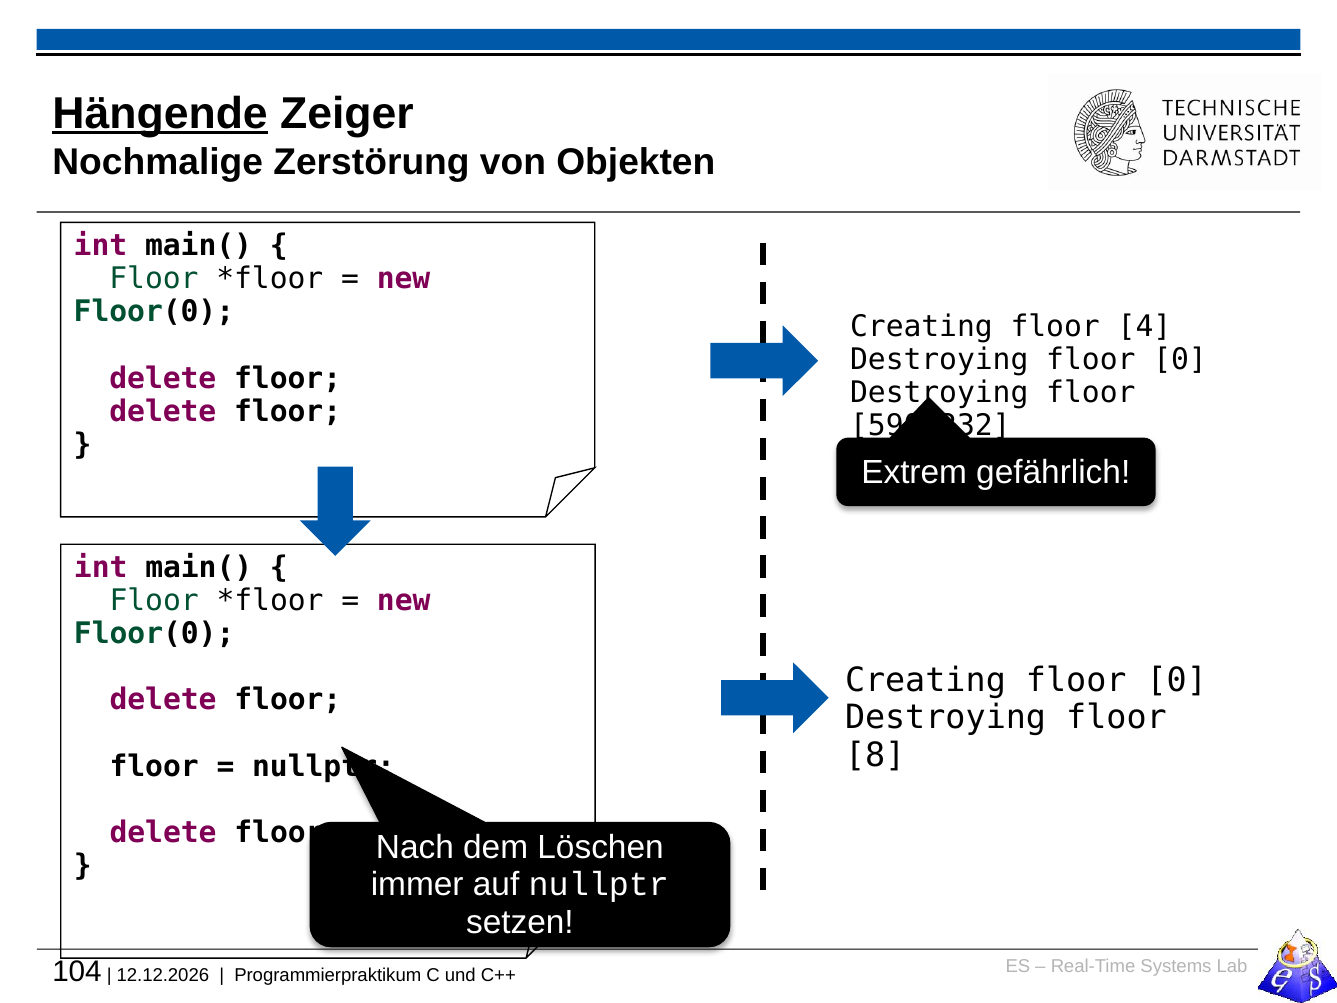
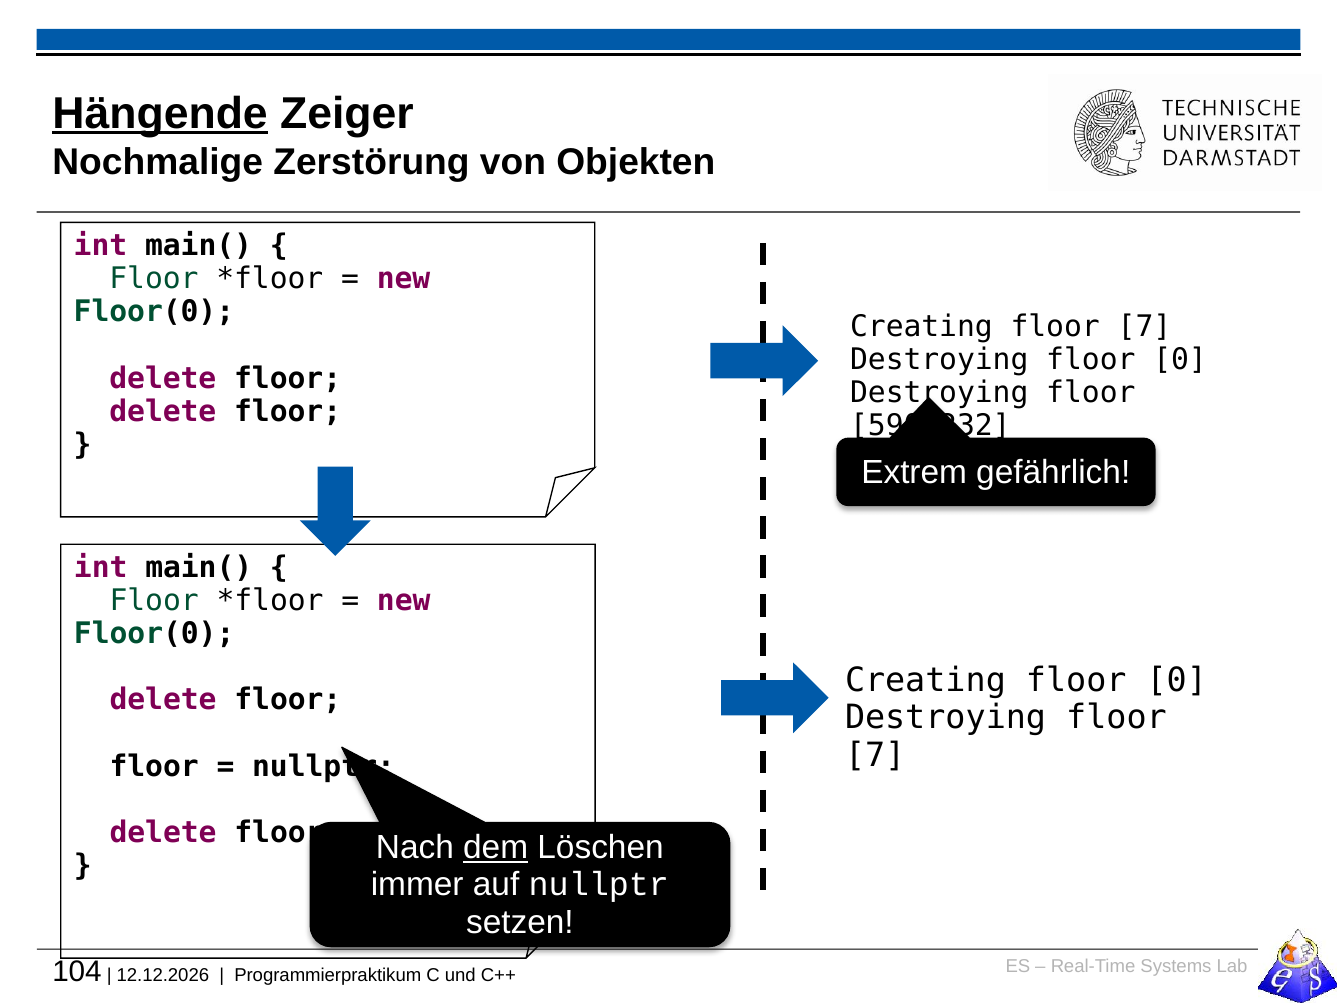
Creating floor 4: 4 -> 7
8 at (875, 755): 8 -> 7
dem underline: none -> present
